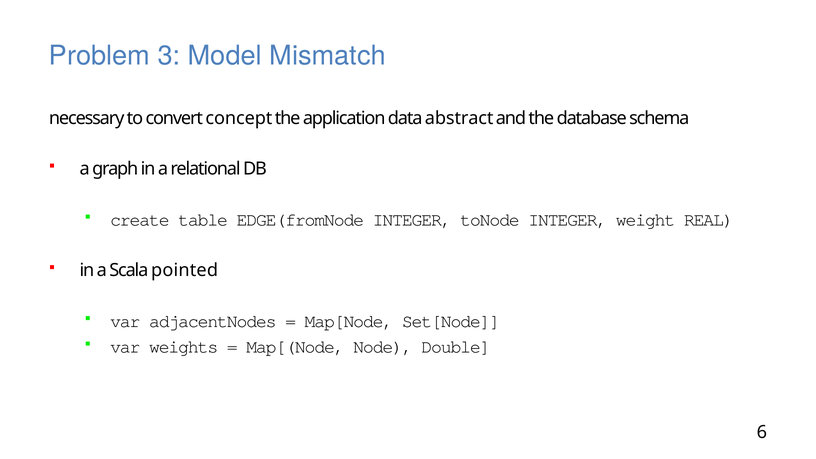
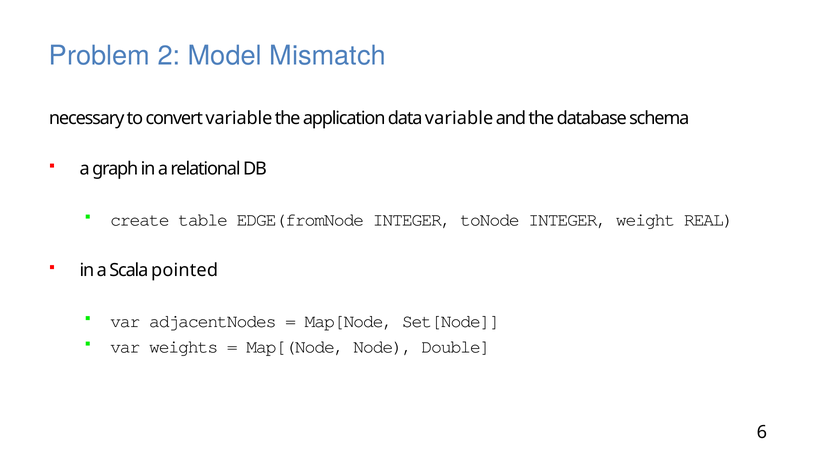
3: 3 -> 2
convert concept: concept -> variable
data abstract: abstract -> variable
